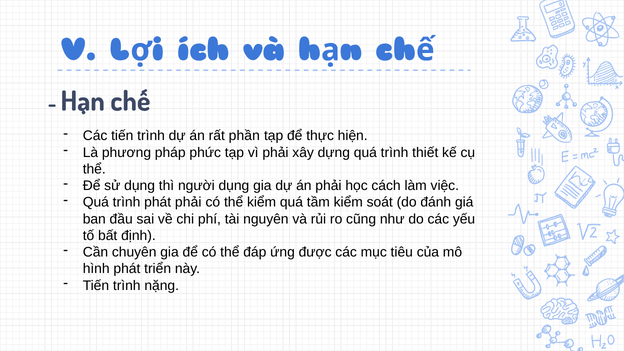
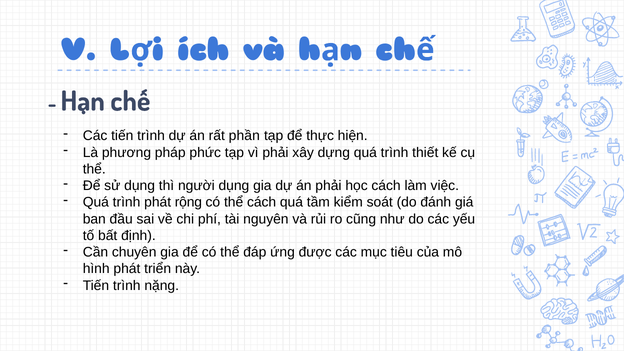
phát phải: phải -> rộng
thể kiểm: kiểm -> cách
